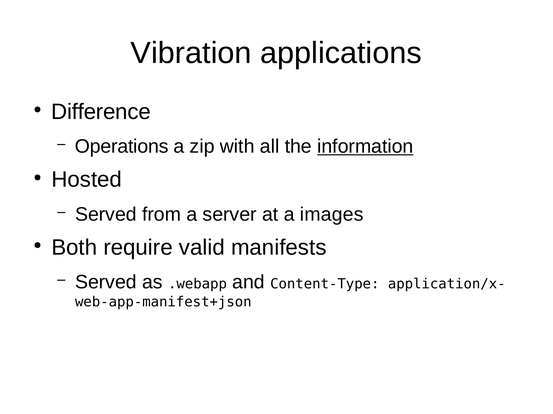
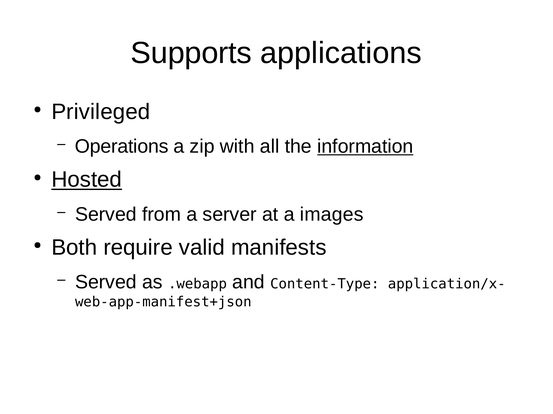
Vibration: Vibration -> Supports
Difference: Difference -> Privileged
Hosted underline: none -> present
